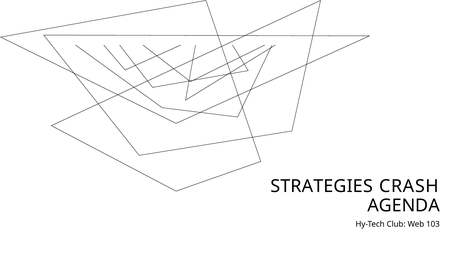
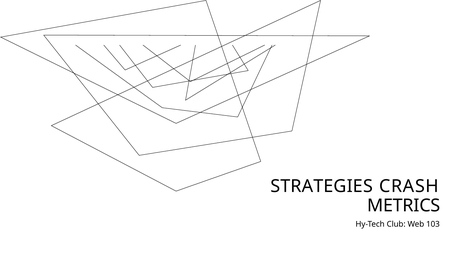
AGENDA: AGENDA -> METRICS
